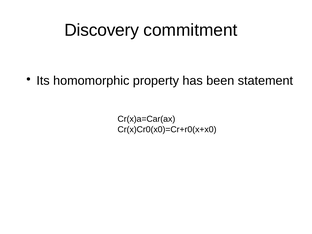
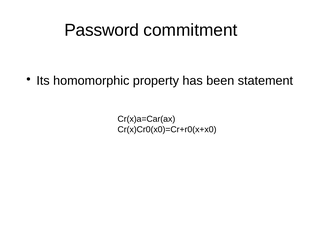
Discovery: Discovery -> Password
